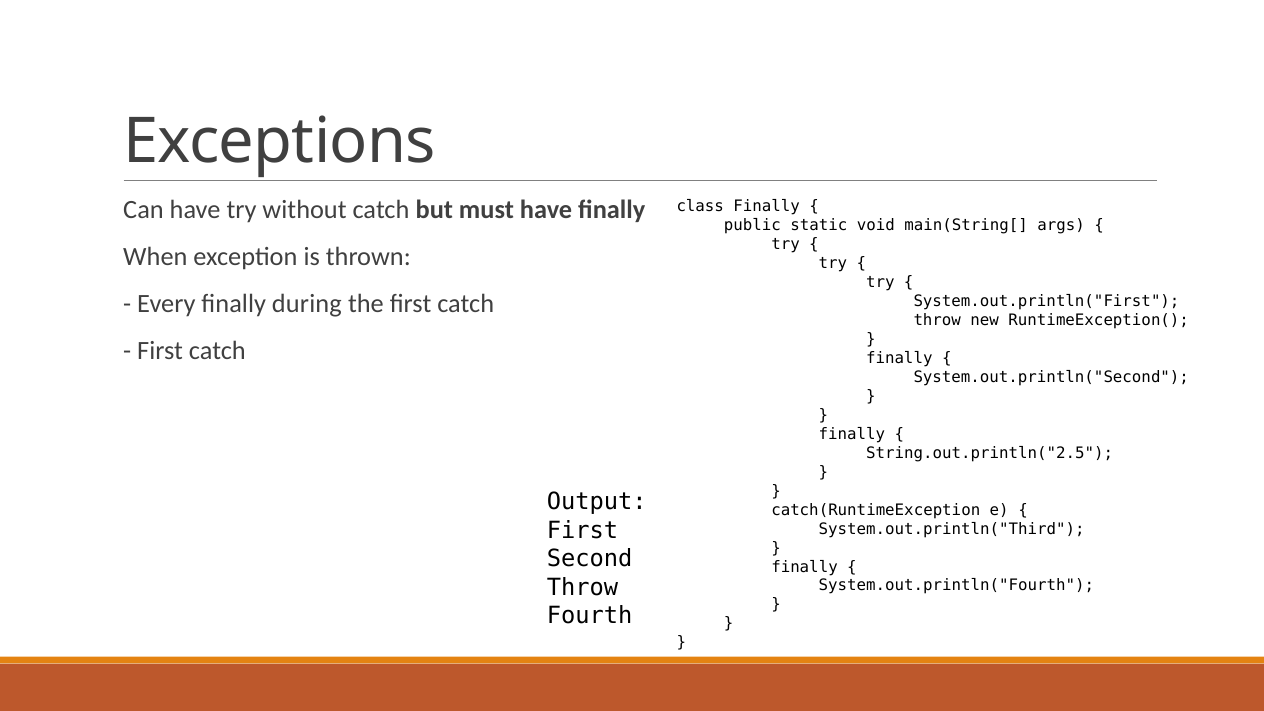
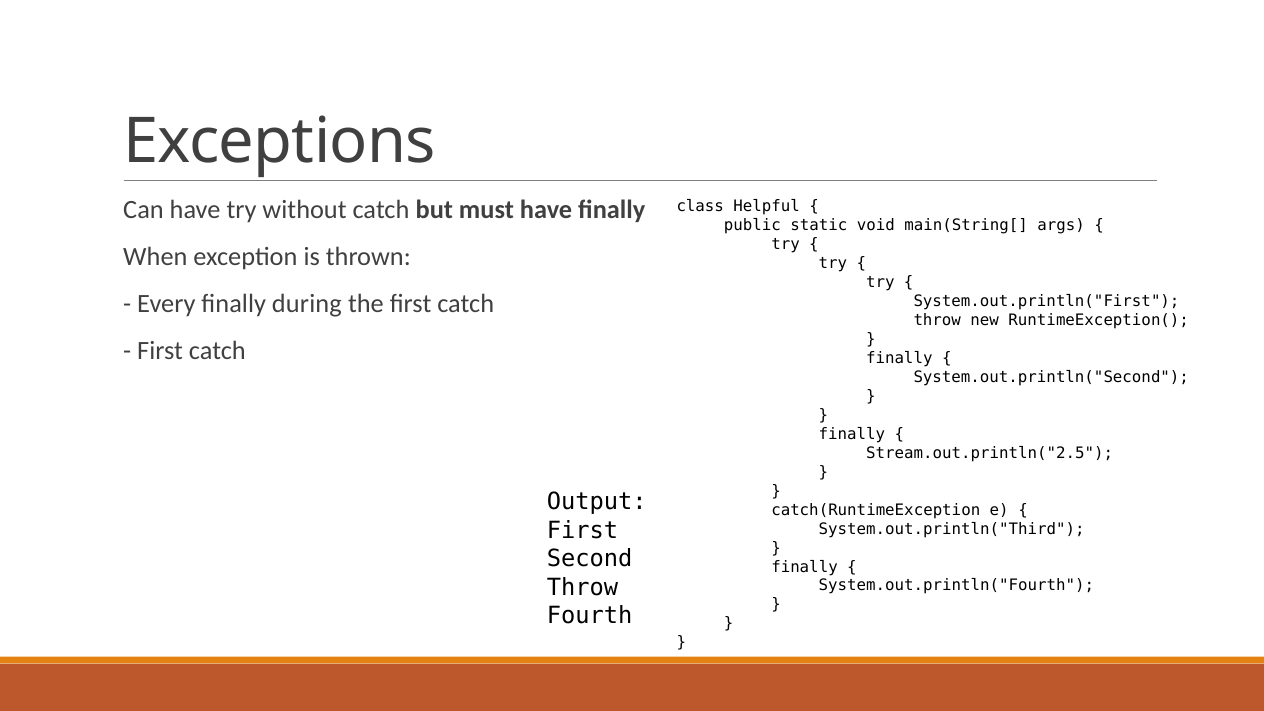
class Finally: Finally -> Helpful
String.out.println("2.5: String.out.println("2.5 -> Stream.out.println("2.5
